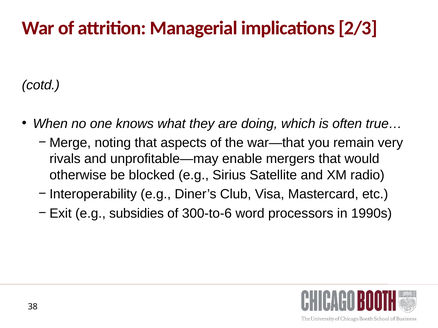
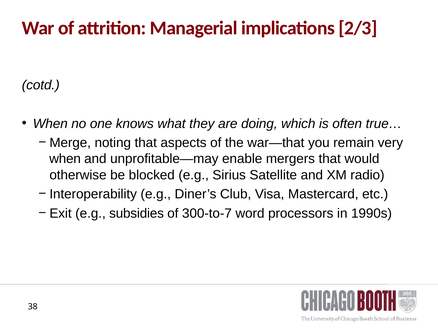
rivals at (65, 159): rivals -> when
300-to-6: 300-to-6 -> 300-to-7
